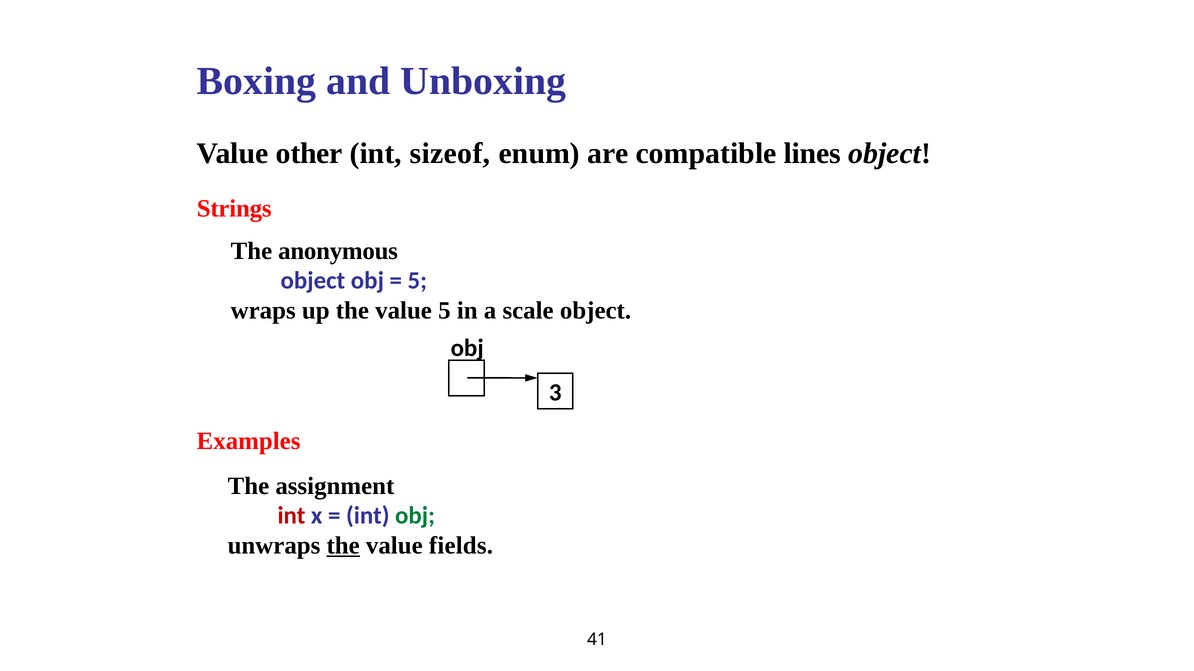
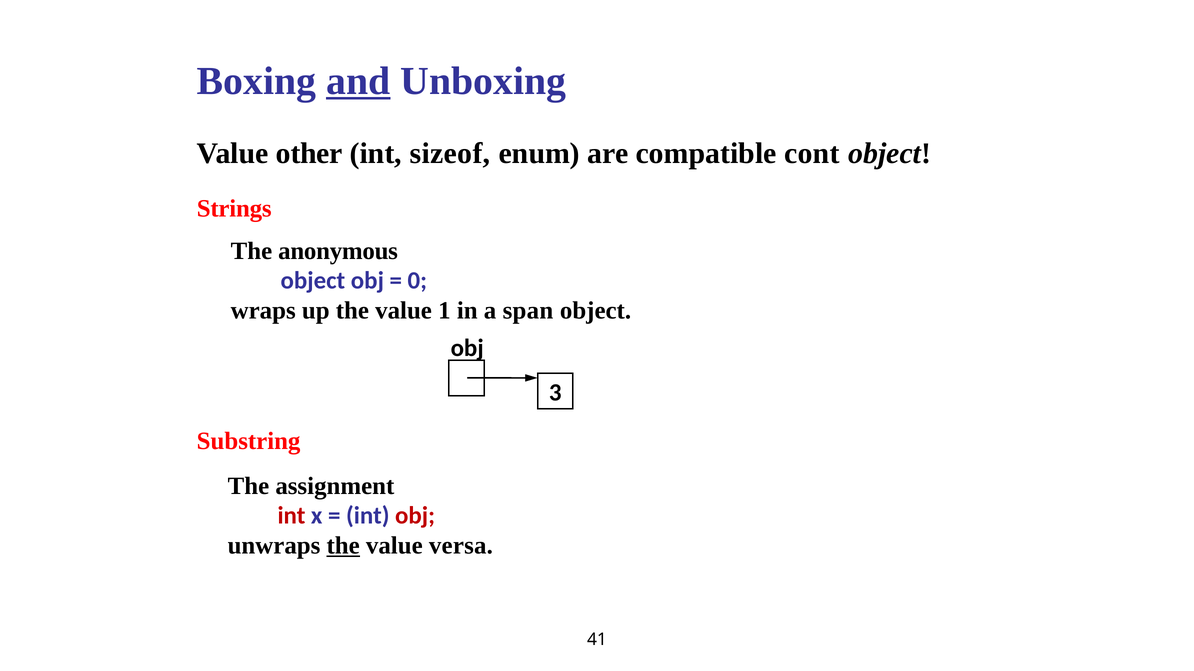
and underline: none -> present
lines: lines -> cont
5 at (417, 281): 5 -> 0
value 5: 5 -> 1
scale: scale -> span
Examples: Examples -> Substring
obj at (415, 516) colour: green -> red
fields: fields -> versa
